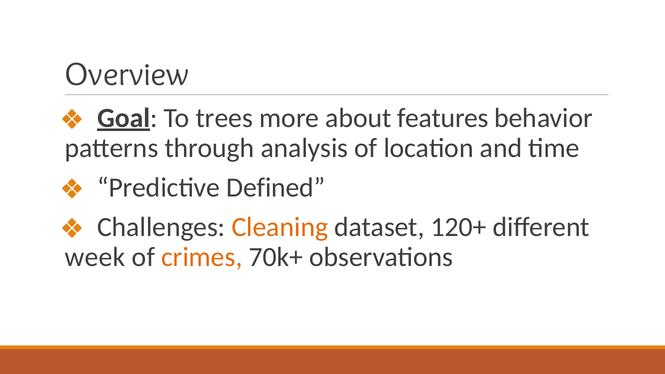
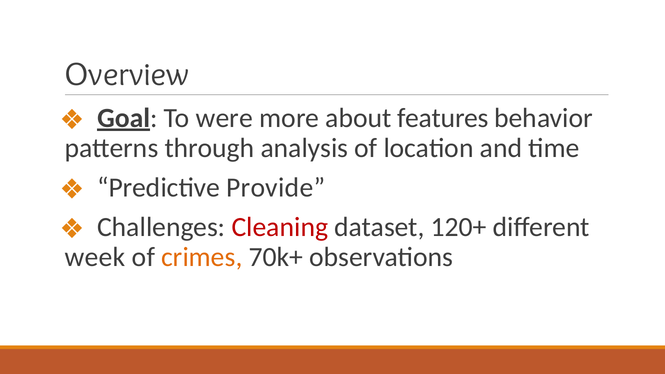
trees: trees -> were
Defined: Defined -> Provide
Cleaning colour: orange -> red
